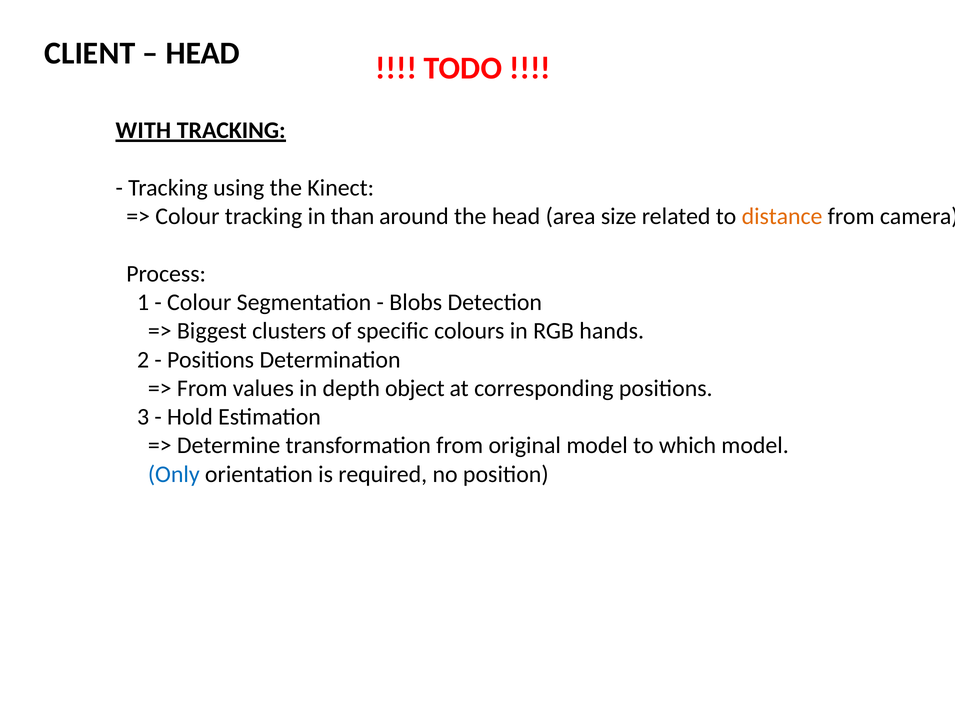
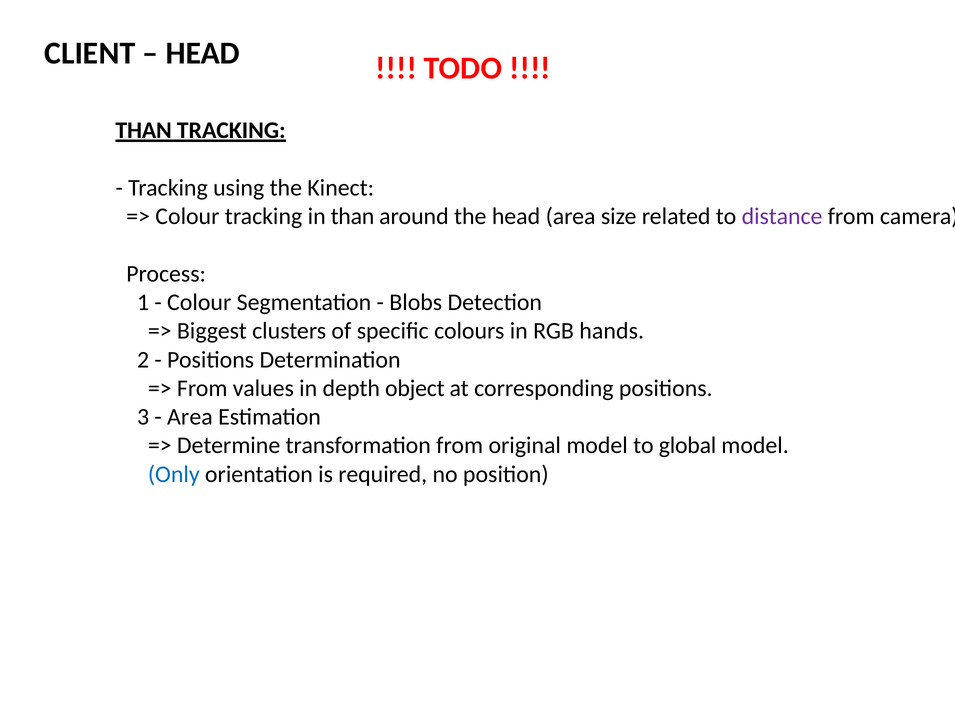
WITH at (143, 131): WITH -> THAN
distance colour: orange -> purple
Hold at (190, 417): Hold -> Area
which: which -> global
